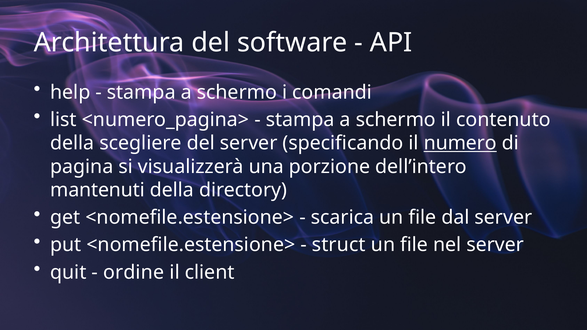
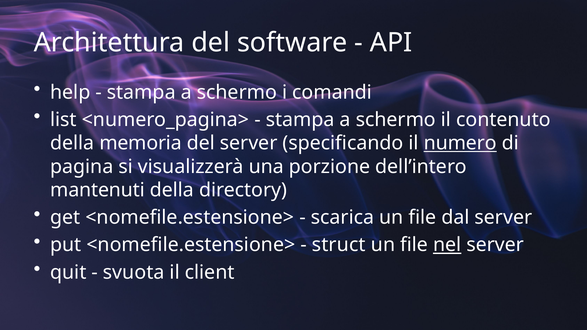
scegliere: scegliere -> memoria
nel underline: none -> present
ordine: ordine -> svuota
